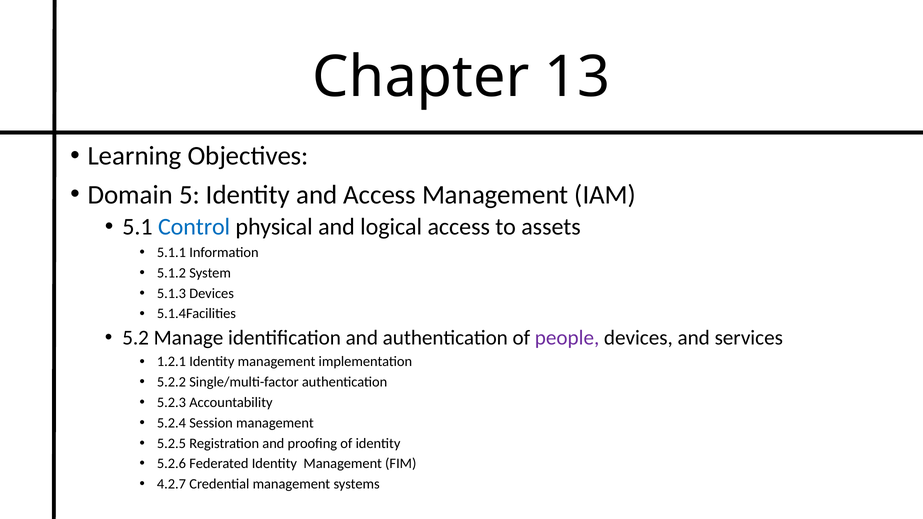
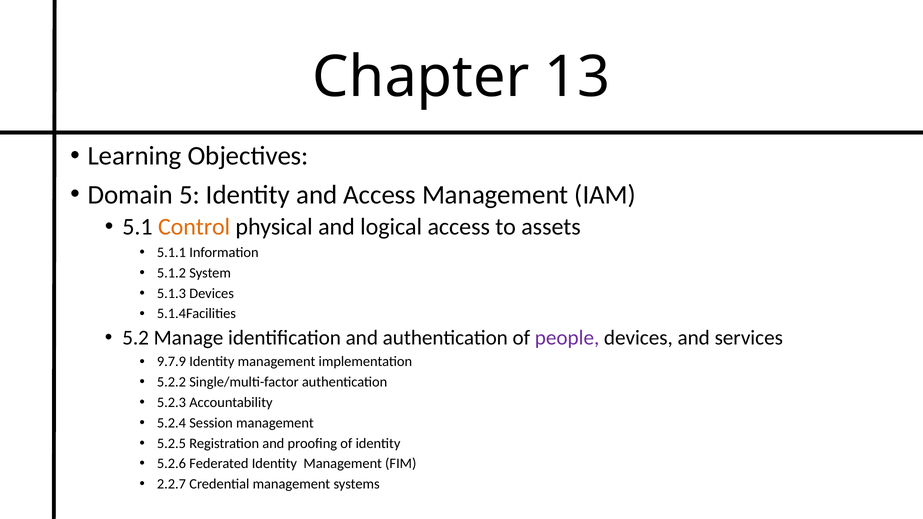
Control colour: blue -> orange
1.2.1: 1.2.1 -> 9.7.9
4.2.7: 4.2.7 -> 2.2.7
